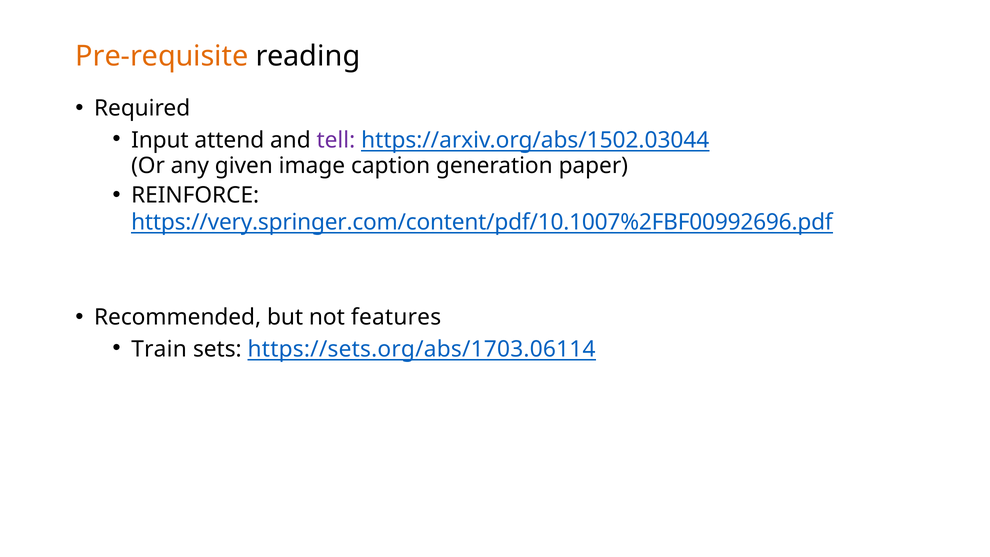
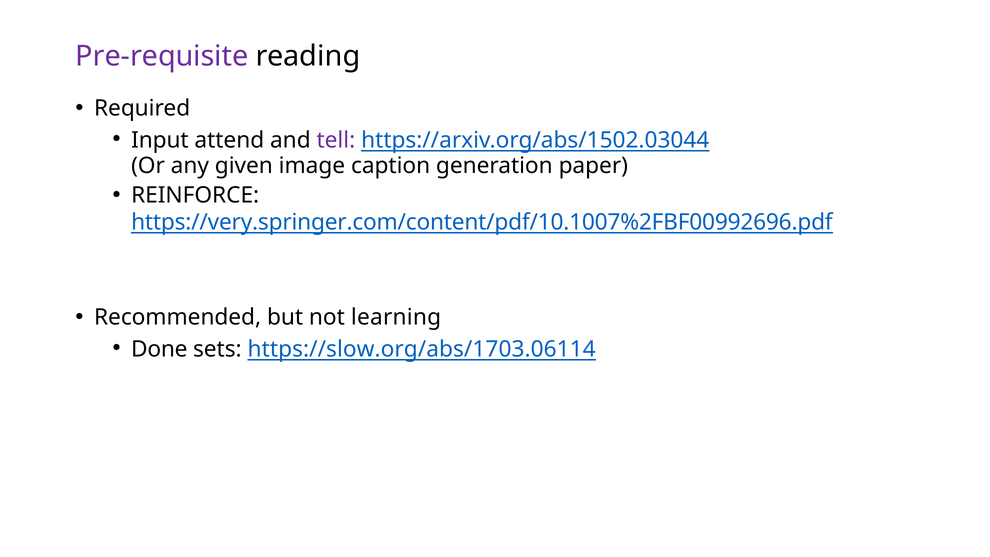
Pre-requisite colour: orange -> purple
features: features -> learning
Train: Train -> Done
https://sets.org/abs/1703.06114: https://sets.org/abs/1703.06114 -> https://slow.org/abs/1703.06114
